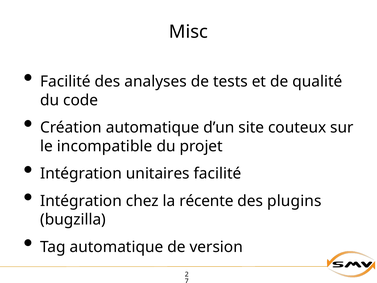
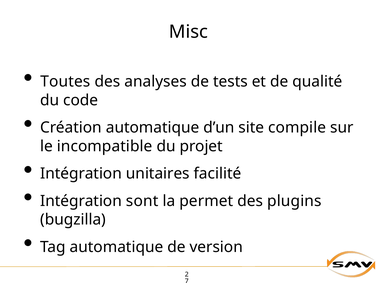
Facilité at (65, 82): Facilité -> Toutes
couteux: couteux -> compile
chez: chez -> sont
récente: récente -> permet
